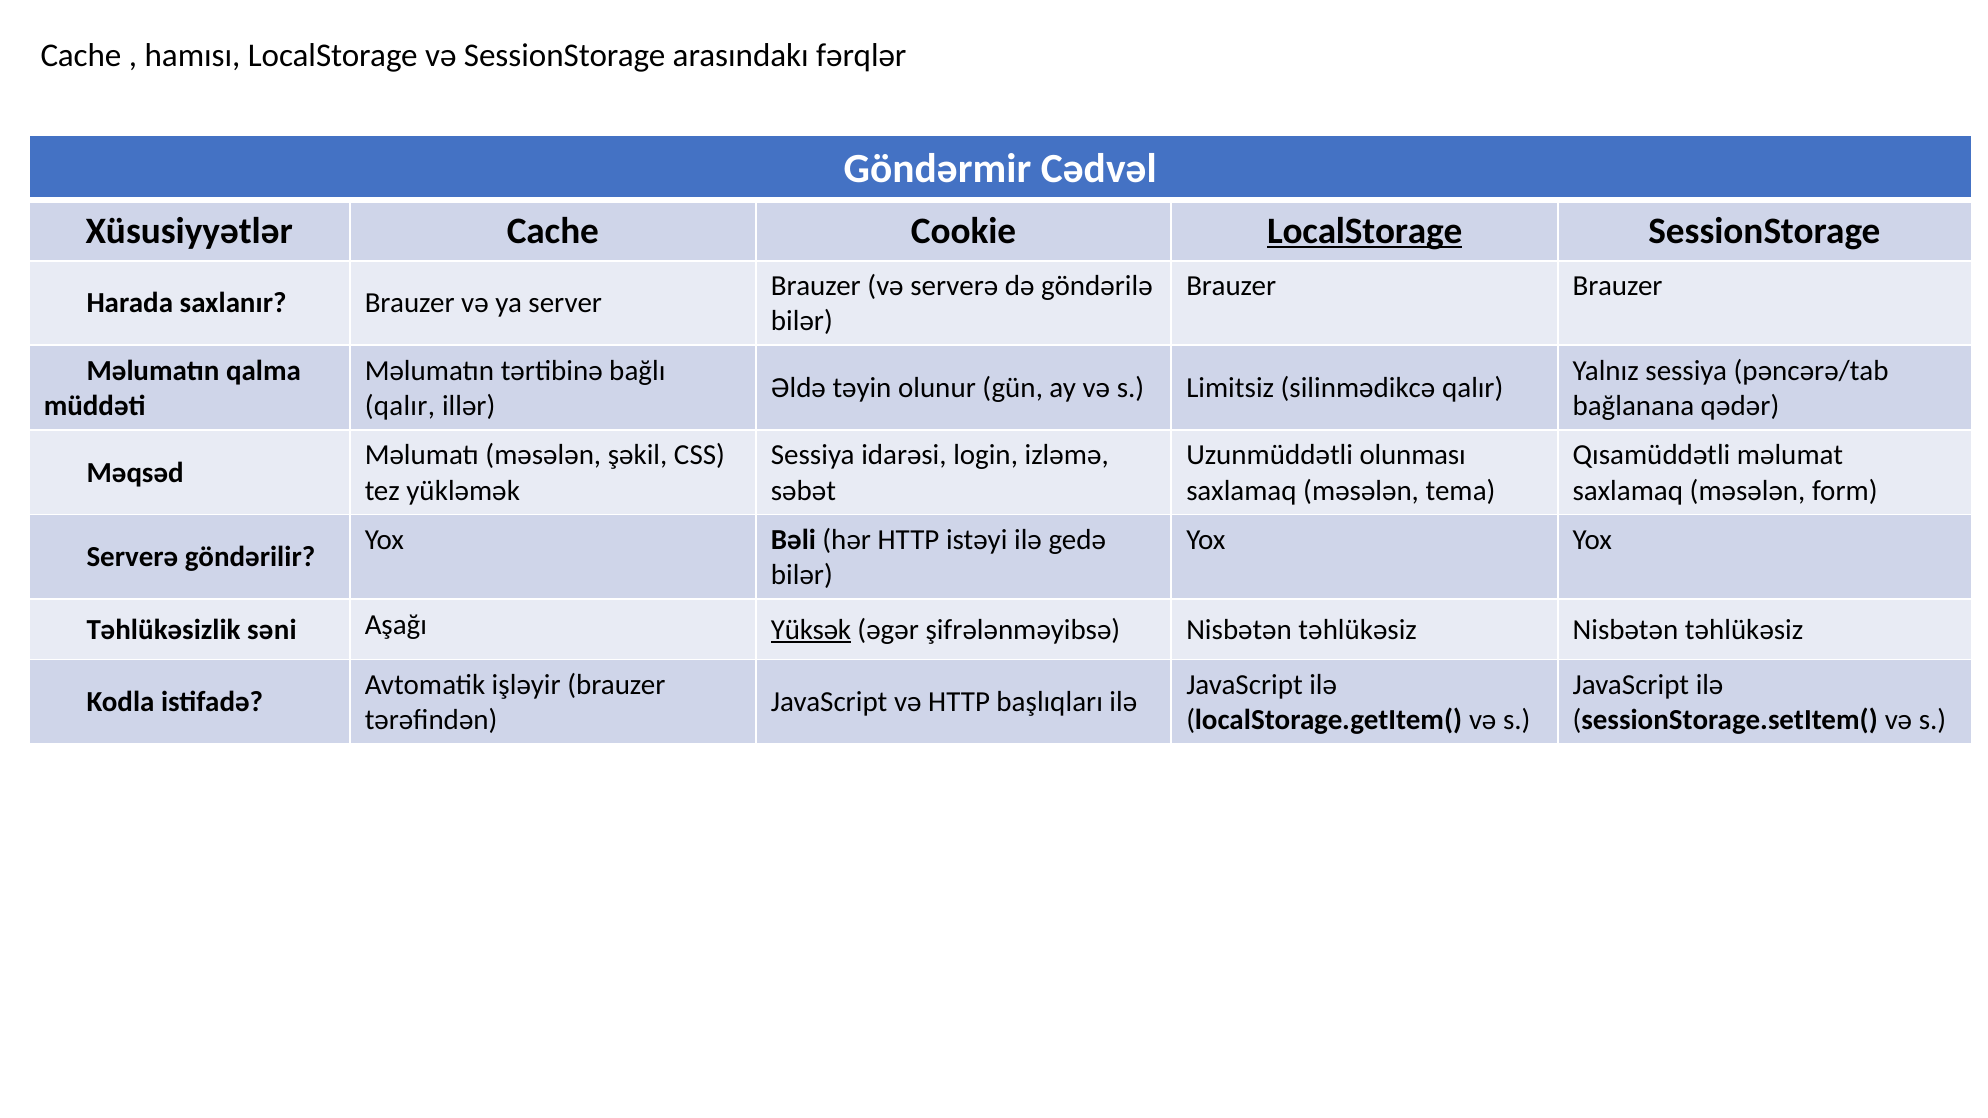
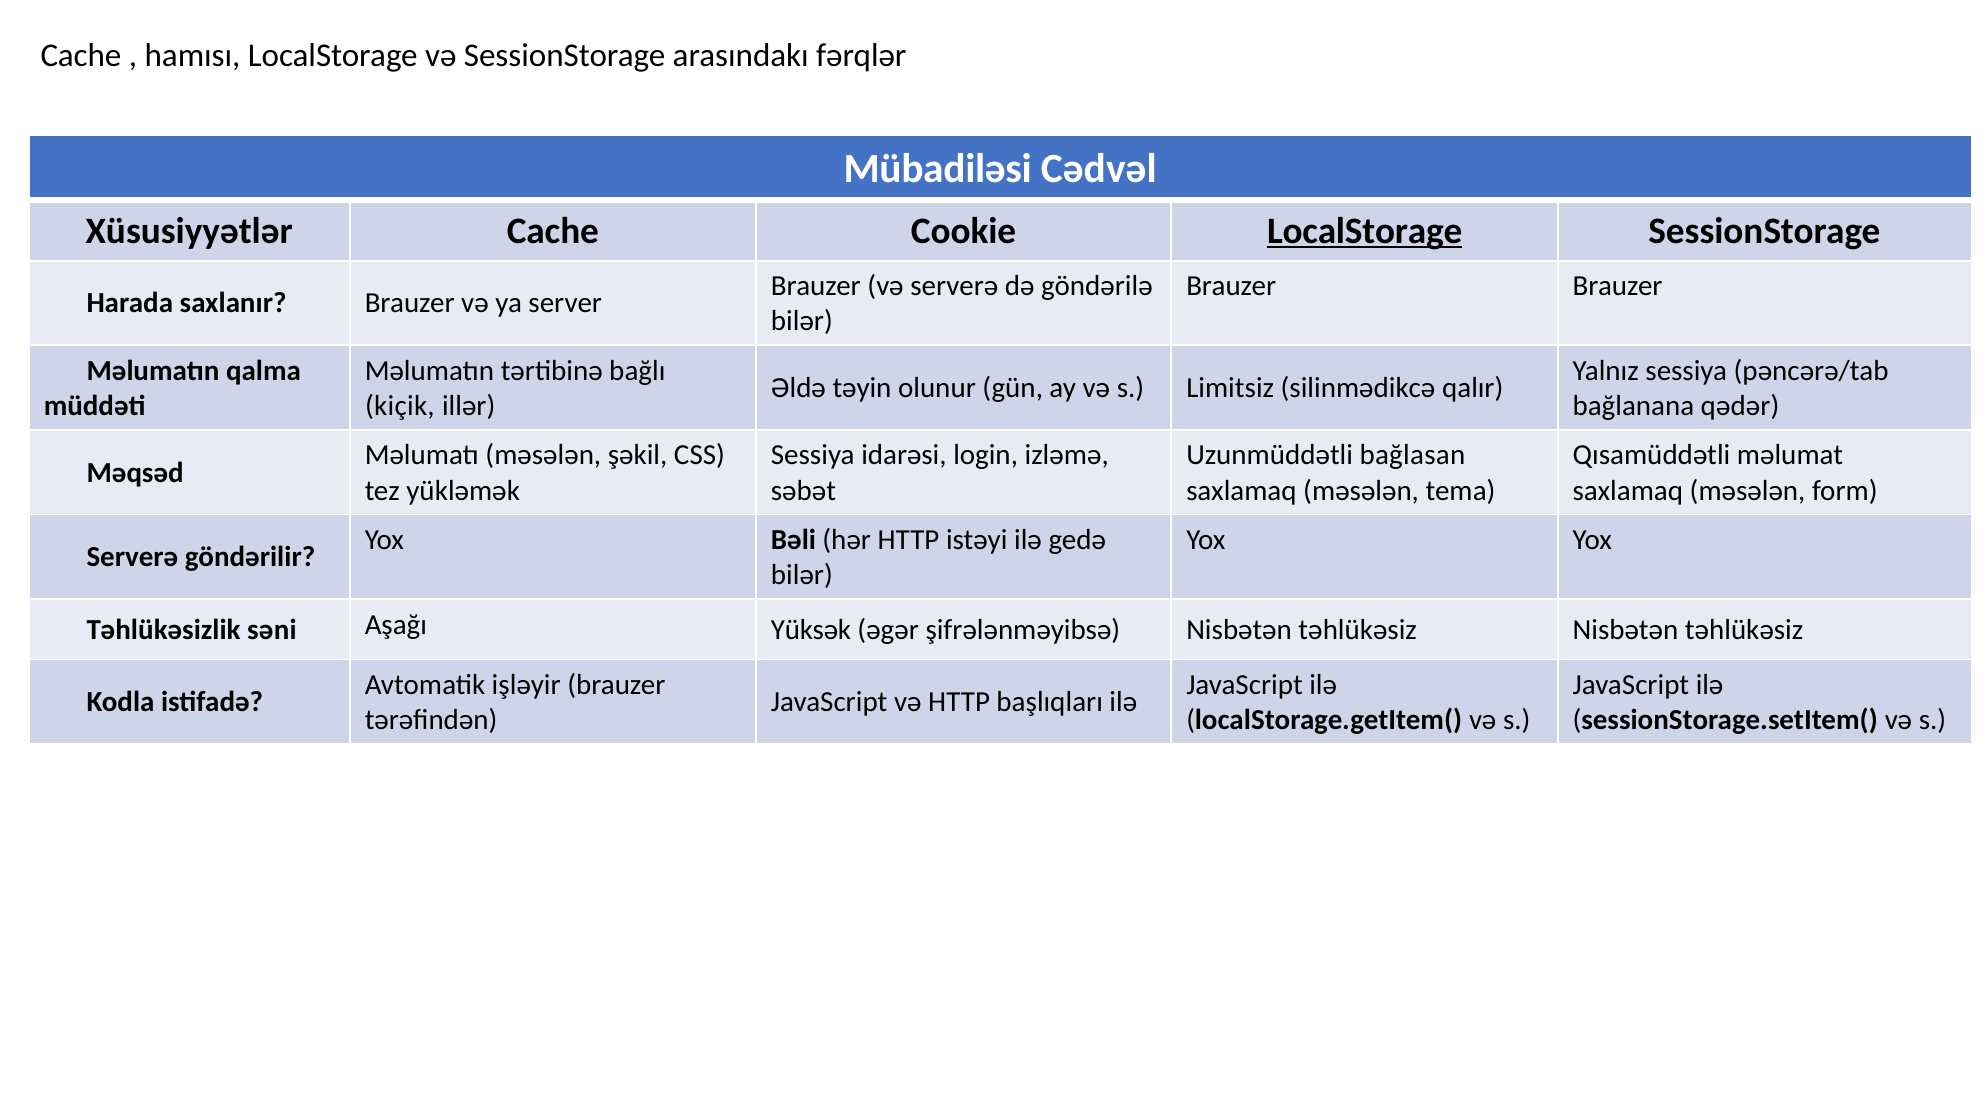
Göndərmir: Göndərmir -> Mübadiləsi
qalır at (400, 406): qalır -> kiçik
olunması: olunması -> bağlasan
Yüksək underline: present -> none
